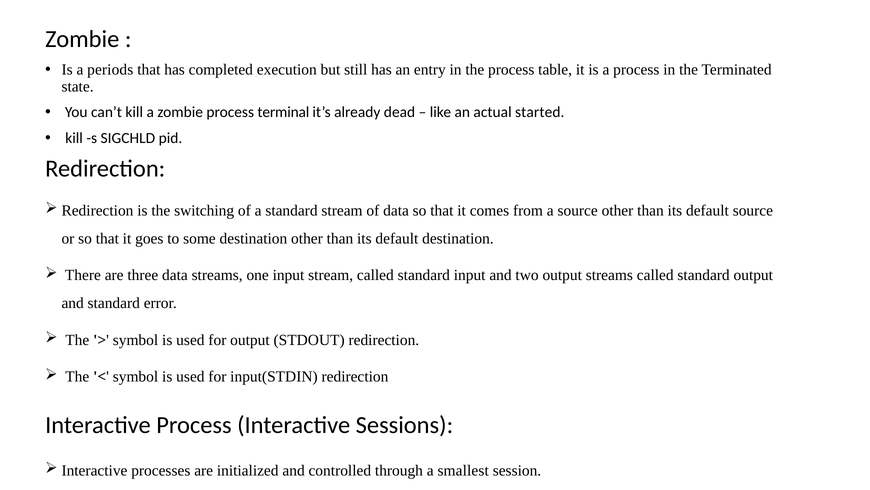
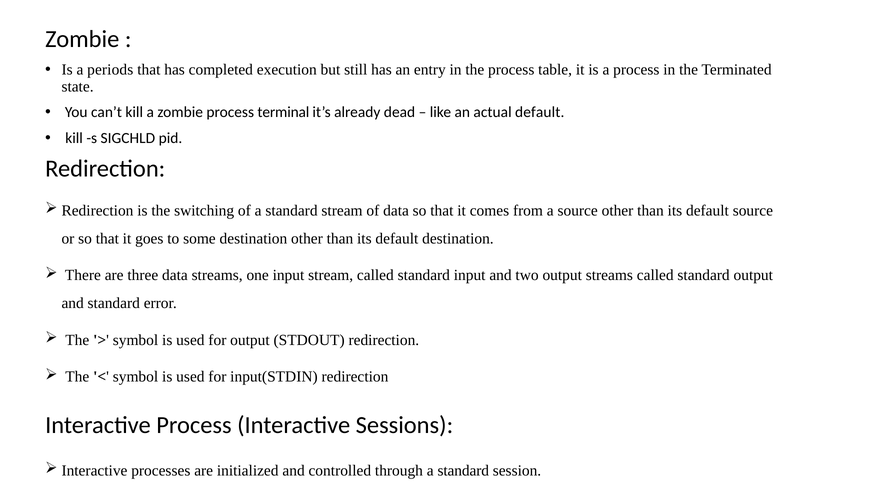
actual started: started -> default
through a smallest: smallest -> standard
